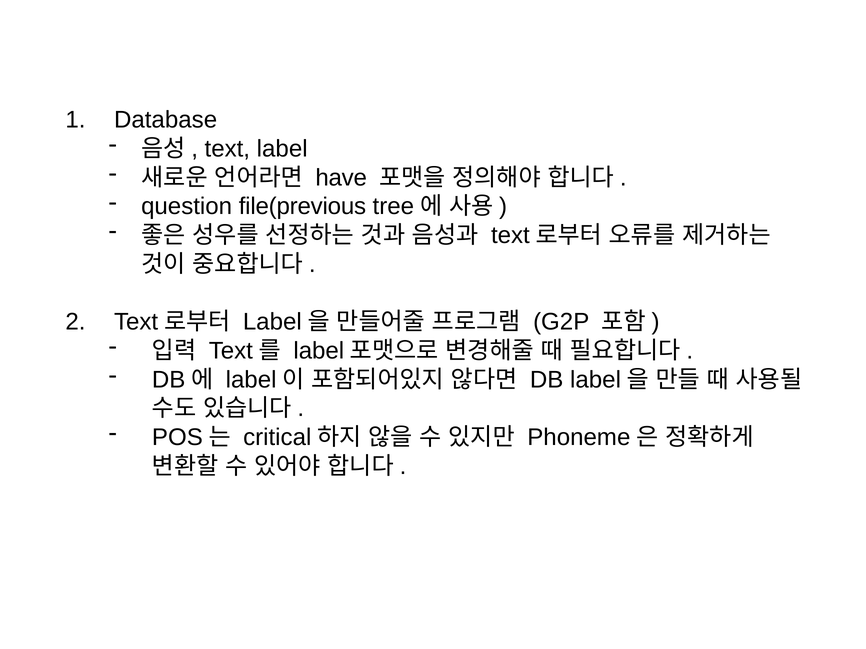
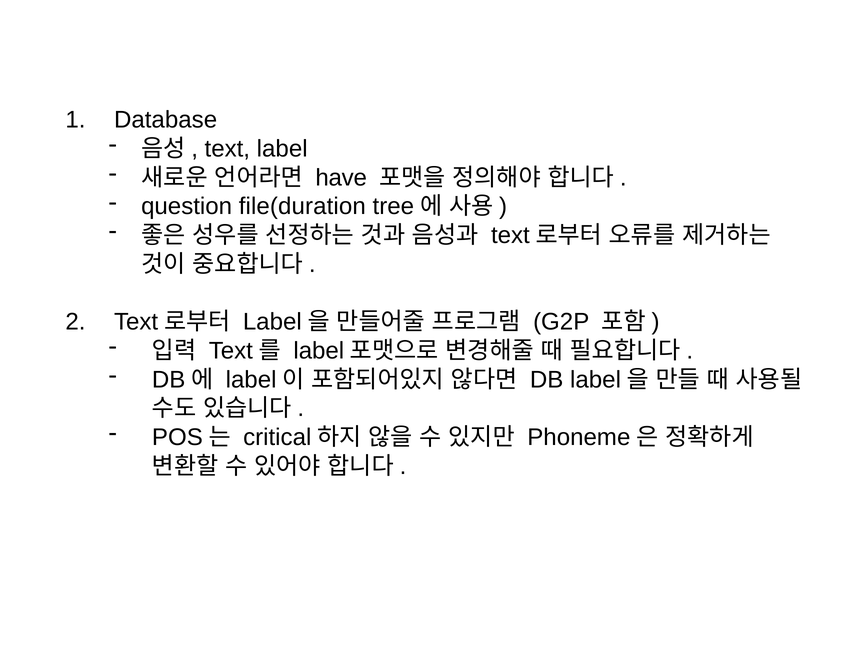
file(previous: file(previous -> file(duration
